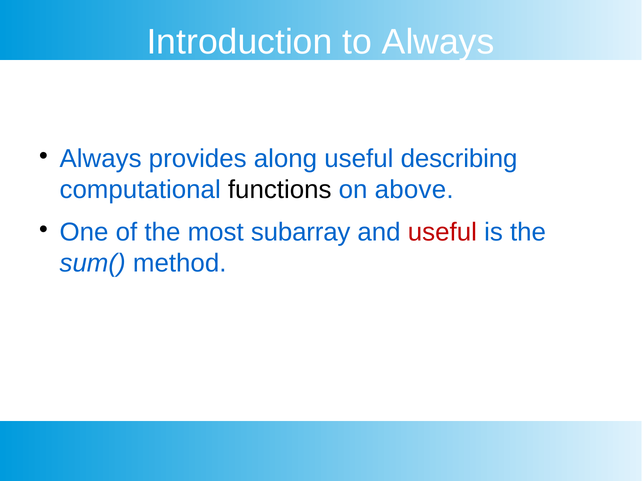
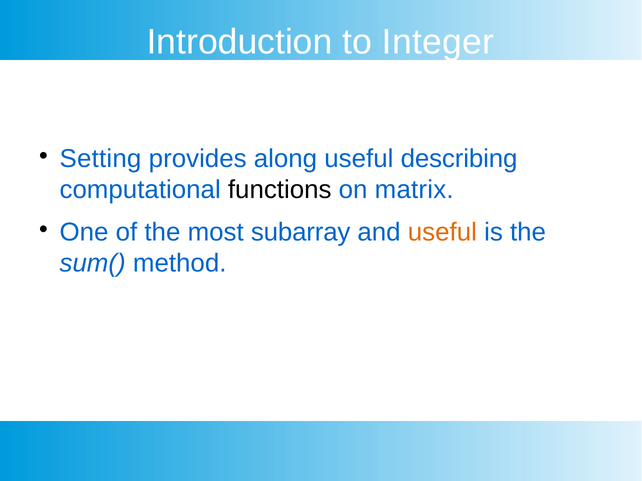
to Always: Always -> Integer
Always at (101, 159): Always -> Setting
above: above -> matrix
useful at (442, 233) colour: red -> orange
